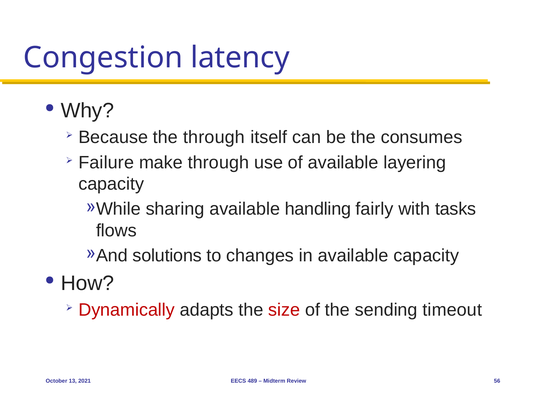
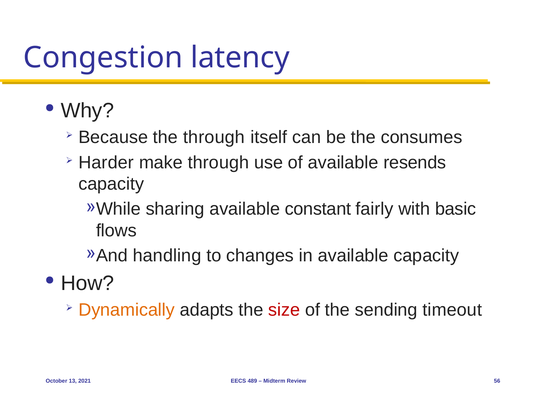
Failure: Failure -> Harder
layering: layering -> resends
handling: handling -> constant
tasks: tasks -> basic
solutions: solutions -> handling
Dynamically colour: red -> orange
